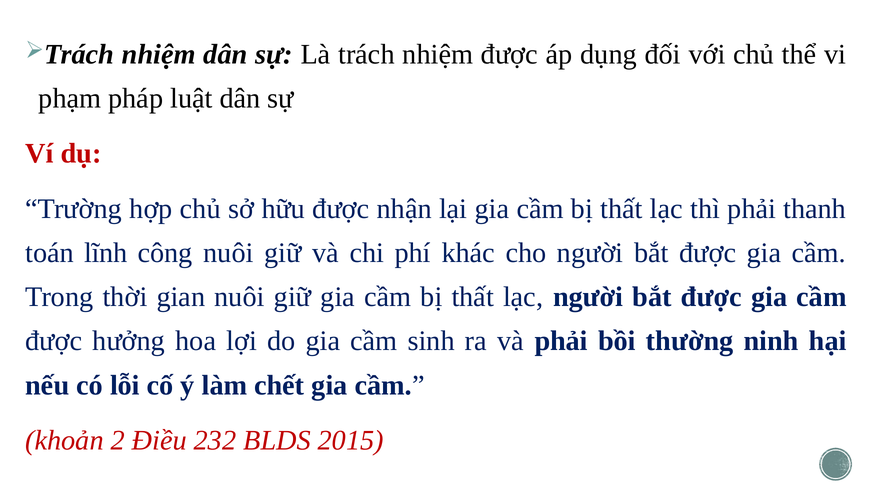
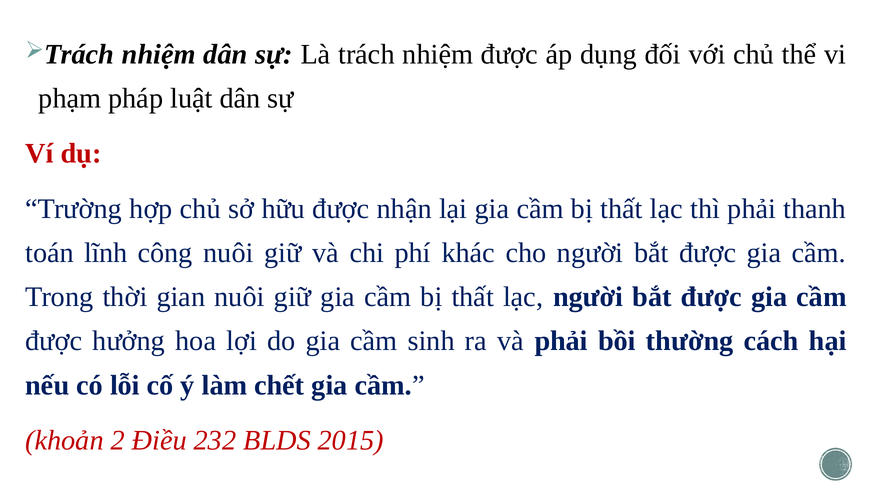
ninh: ninh -> cách
